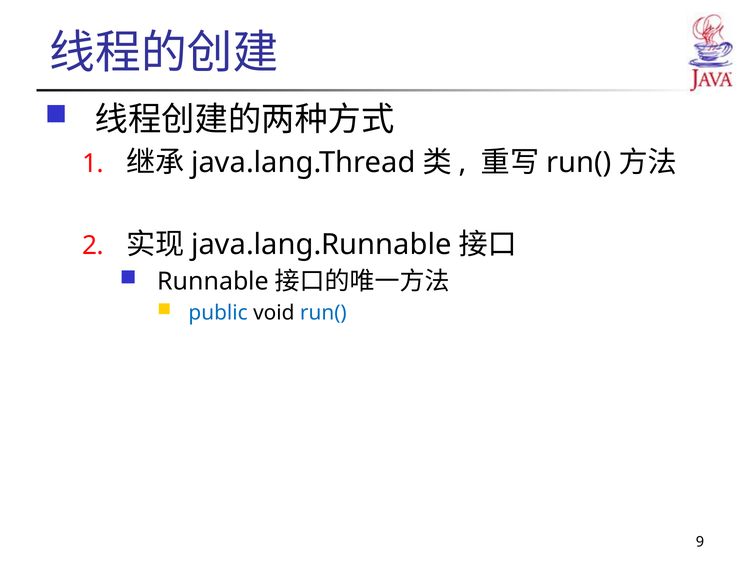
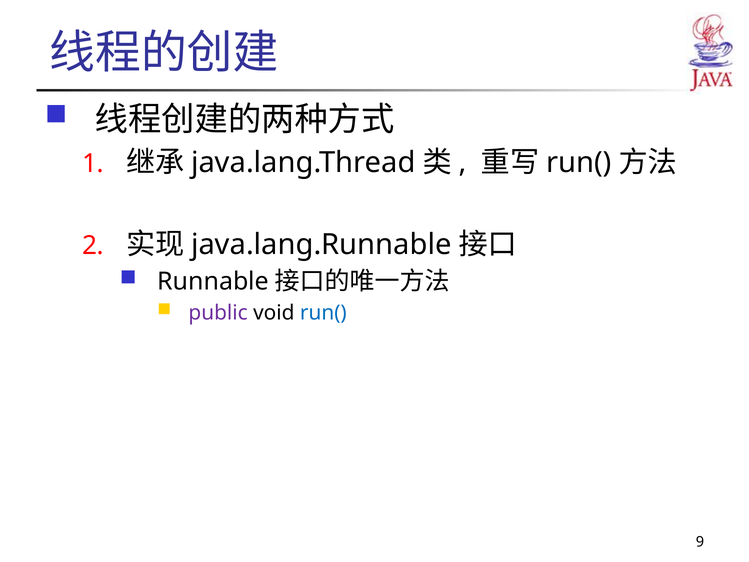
public colour: blue -> purple
